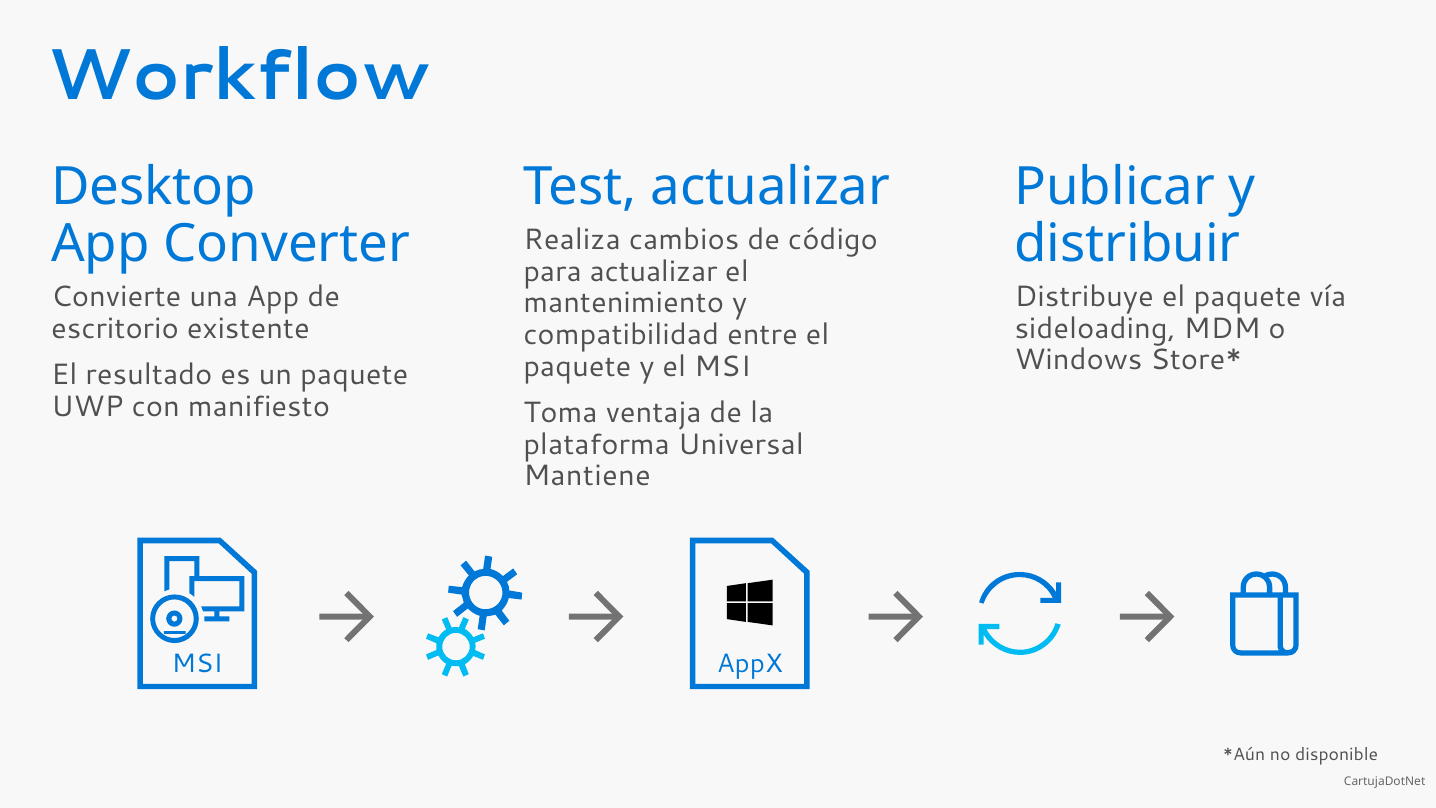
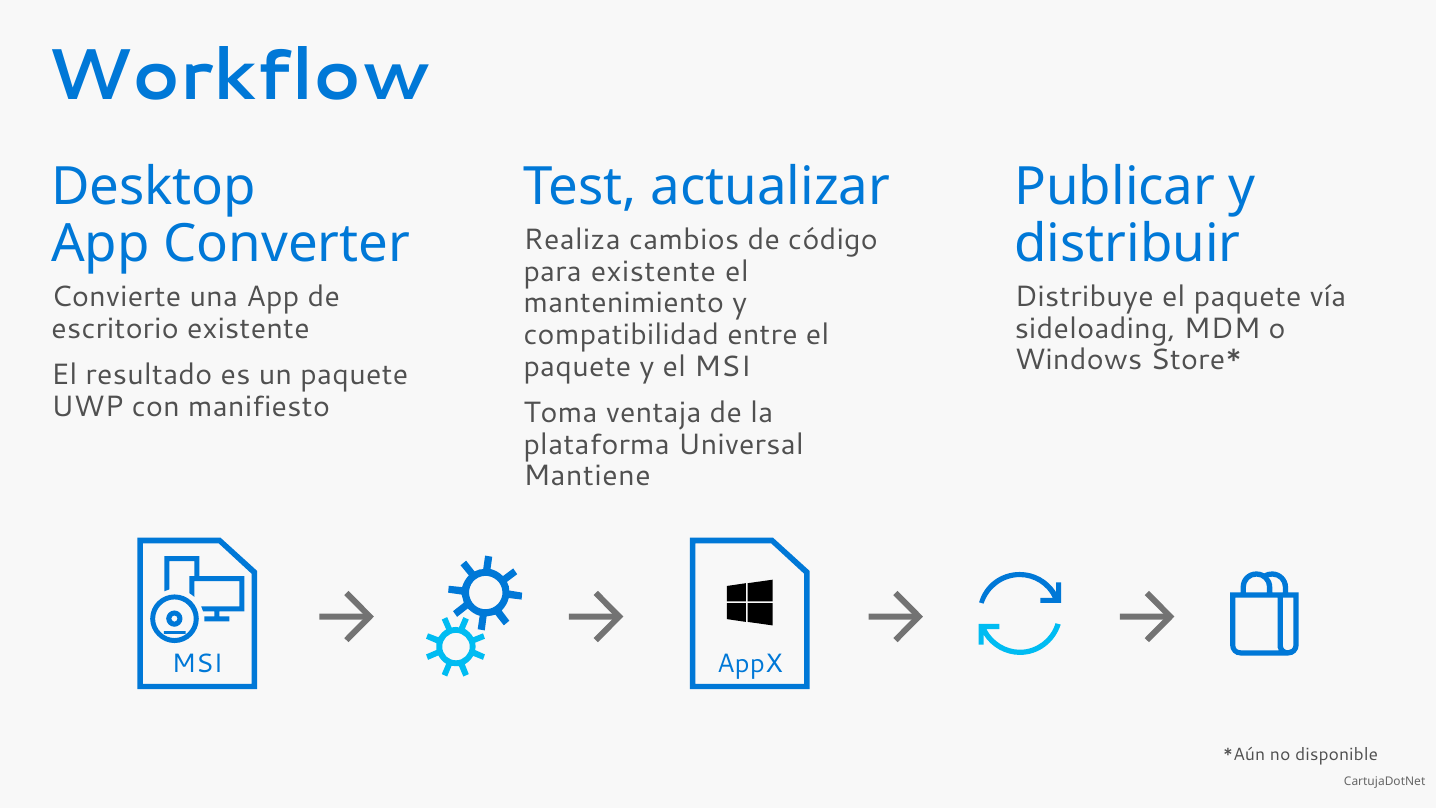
para actualizar: actualizar -> existente
